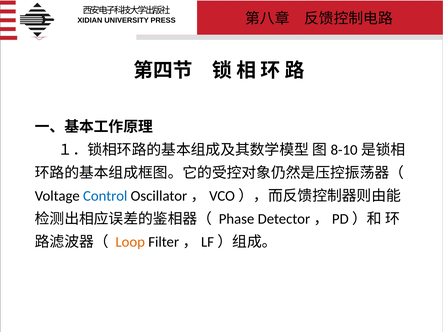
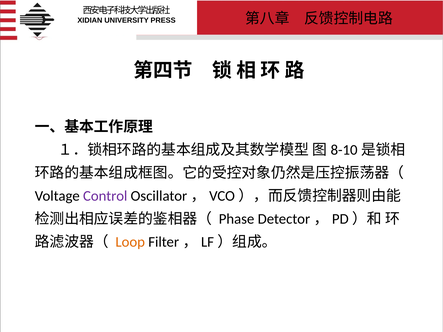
Control colour: blue -> purple
